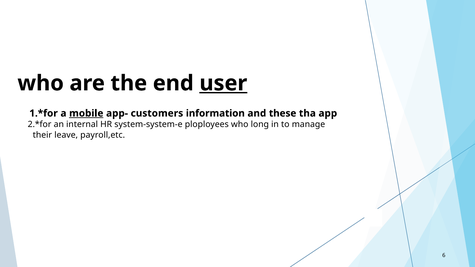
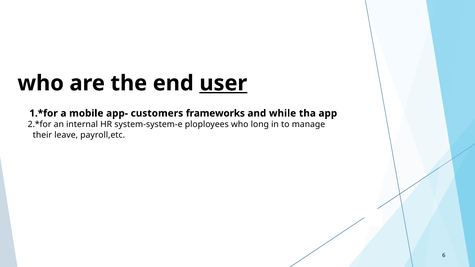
mobile underline: present -> none
information: information -> frameworks
these: these -> while
